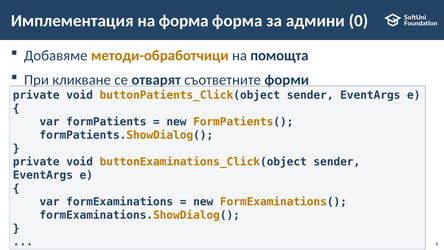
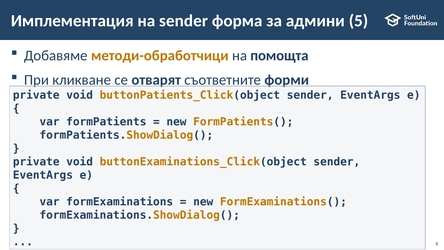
на форма: форма -> sender
0: 0 -> 5
